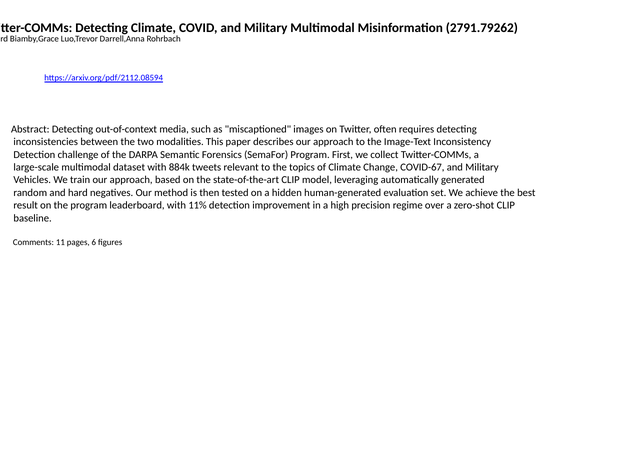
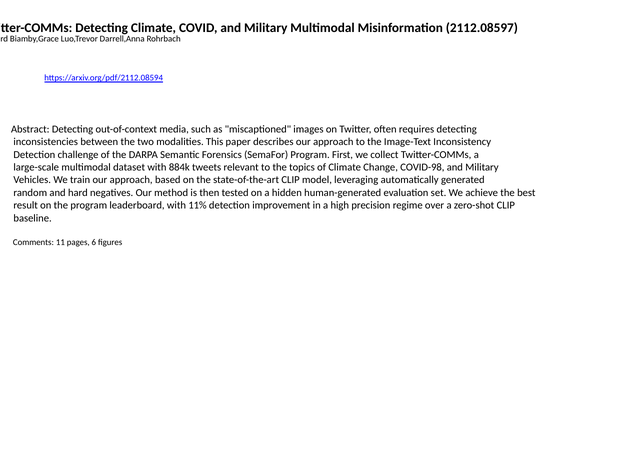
2791.79262: 2791.79262 -> 2112.08597
COVID-67: COVID-67 -> COVID-98
